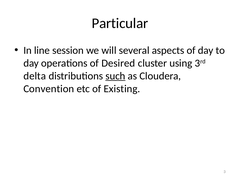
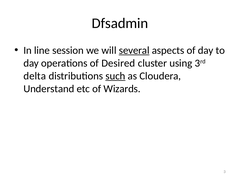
Particular: Particular -> Dfsadmin
several underline: none -> present
Convention: Convention -> Understand
Existing: Existing -> Wizards
